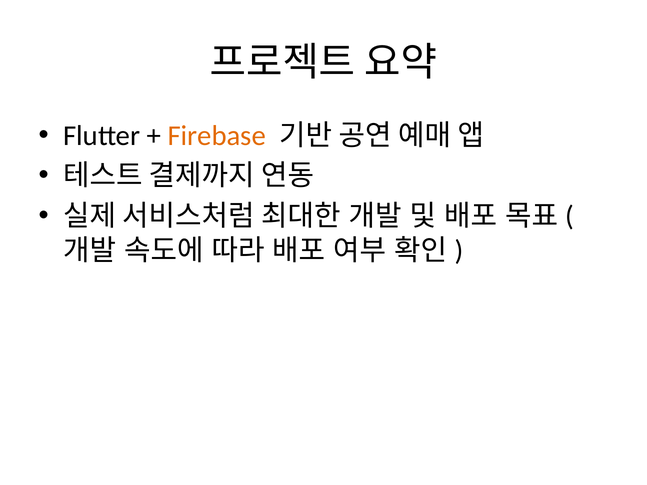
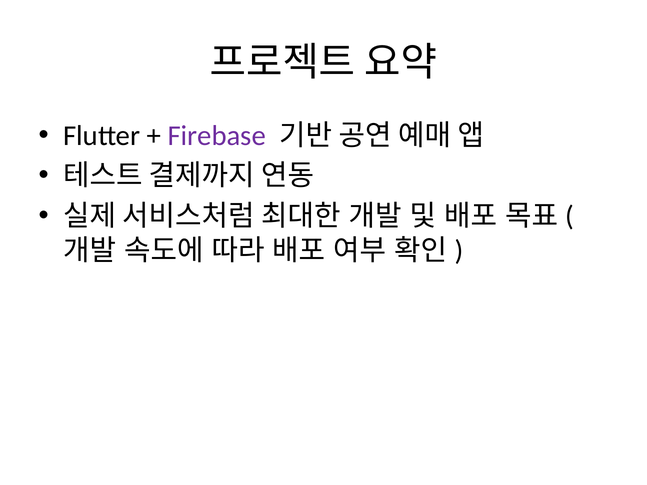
Firebase colour: orange -> purple
